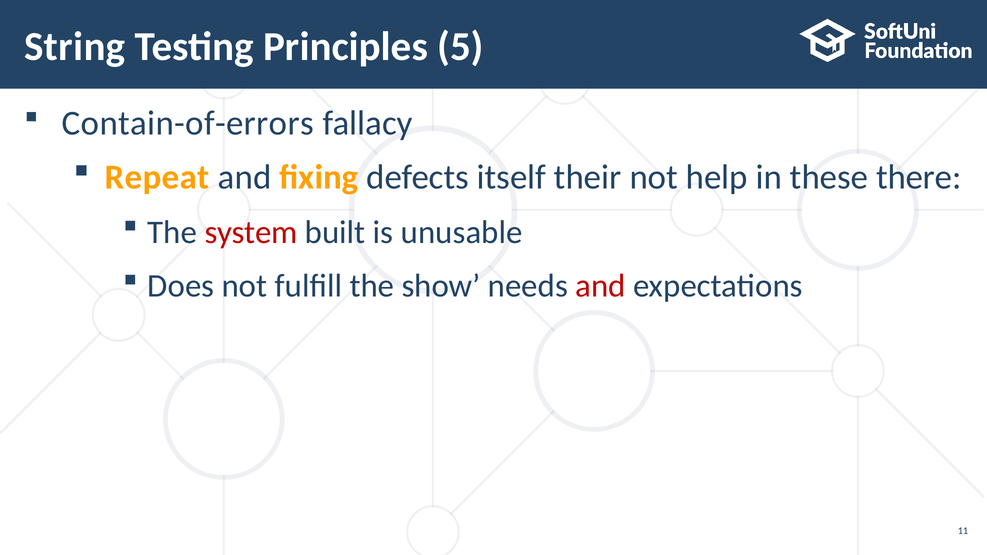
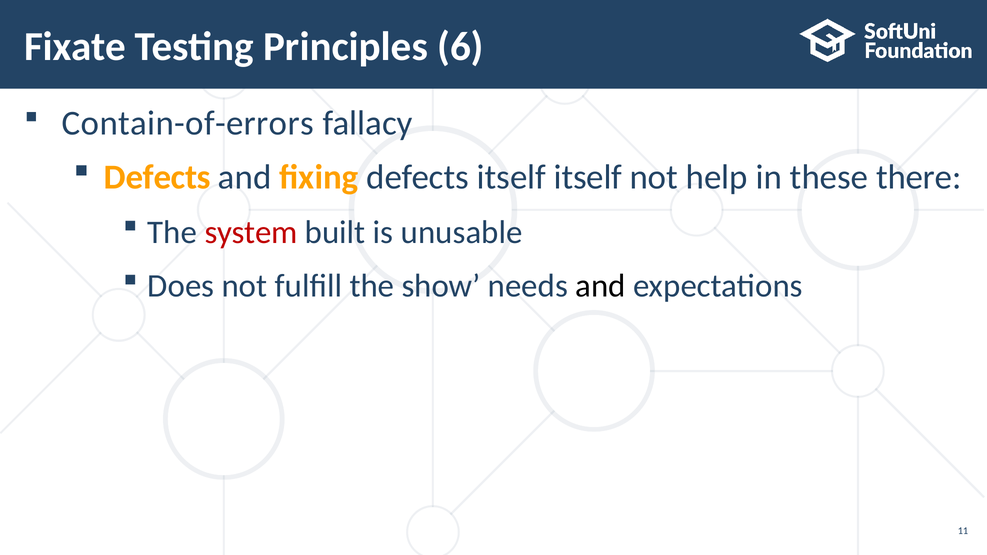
String: String -> Fixate
5: 5 -> 6
Repeat at (157, 177): Repeat -> Defects
itself their: their -> itself
and at (601, 286) colour: red -> black
